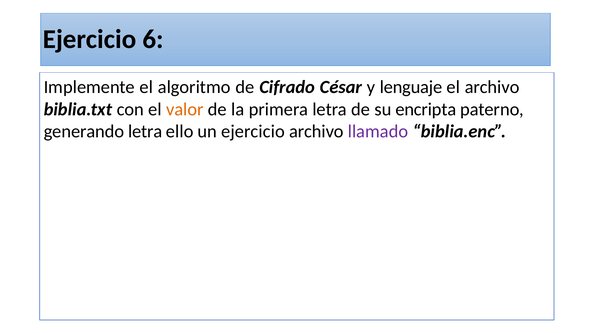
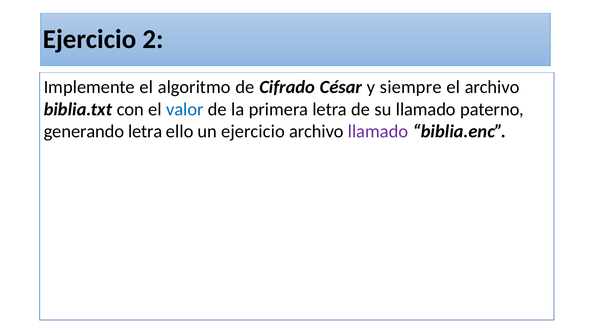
6: 6 -> 2
lenguaje: lenguaje -> siempre
valor colour: orange -> blue
su encripta: encripta -> llamado
